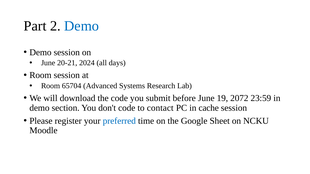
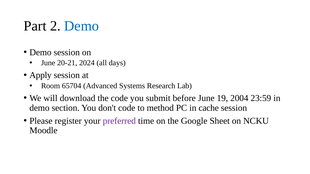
Room at (40, 75): Room -> Apply
2072: 2072 -> 2004
contact: contact -> method
preferred colour: blue -> purple
